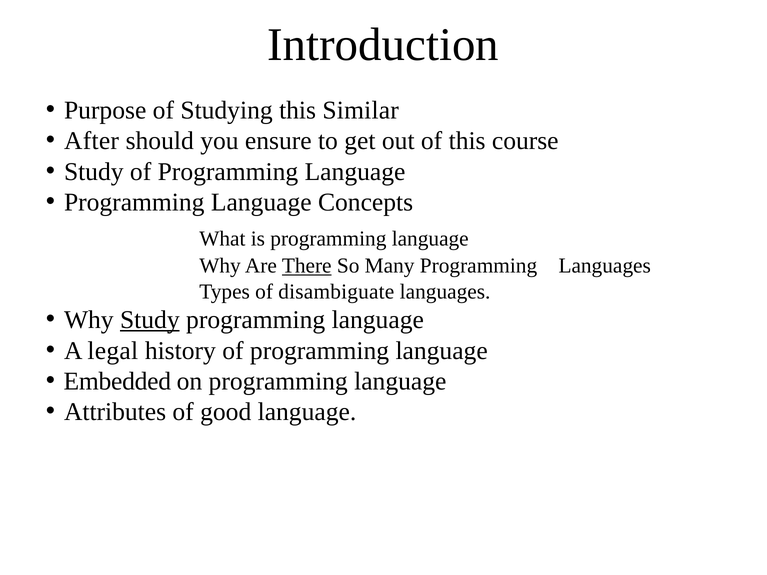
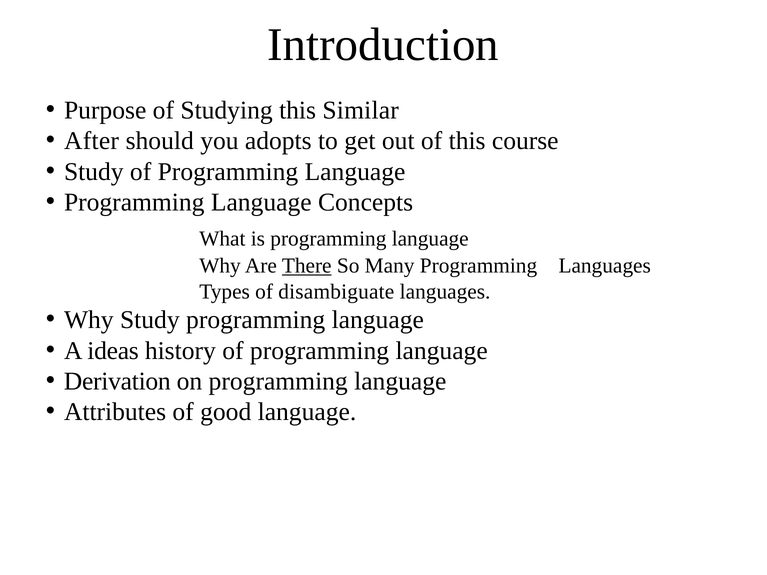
ensure: ensure -> adopts
Study at (150, 320) underline: present -> none
legal: legal -> ideas
Embedded: Embedded -> Derivation
